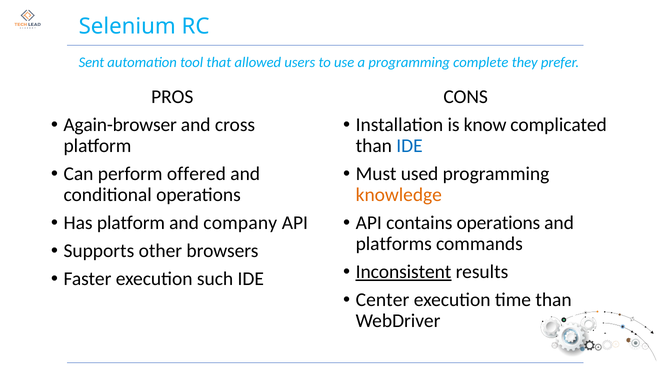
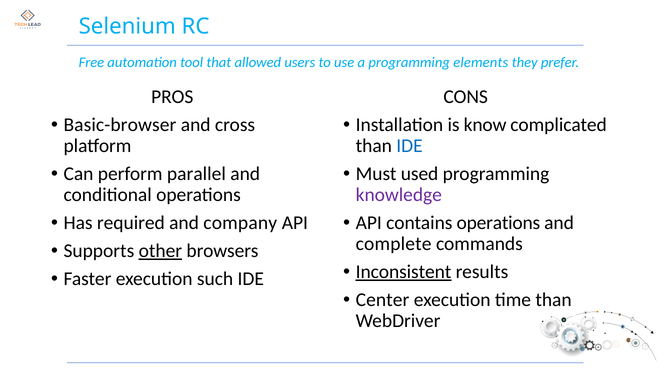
Sent: Sent -> Free
complete: complete -> elements
Again-browser: Again-browser -> Basic-browser
offered: offered -> parallel
knowledge colour: orange -> purple
Has platform: platform -> required
platforms: platforms -> complete
other underline: none -> present
